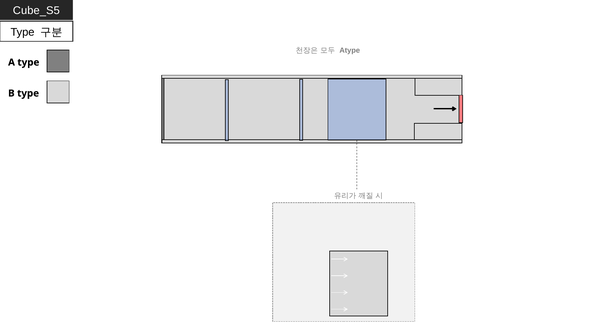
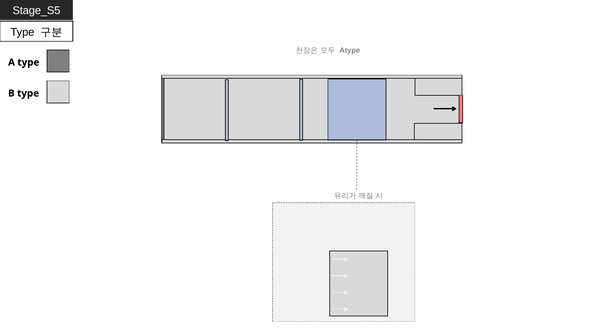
Cube_S5: Cube_S5 -> Stage_S5
